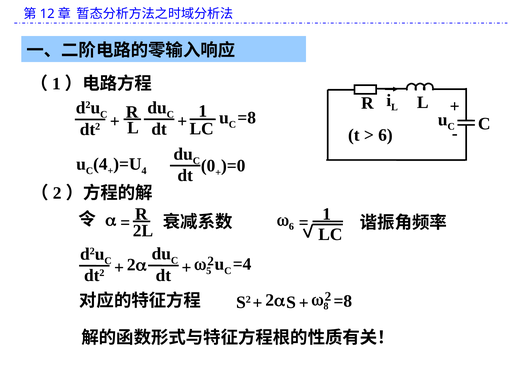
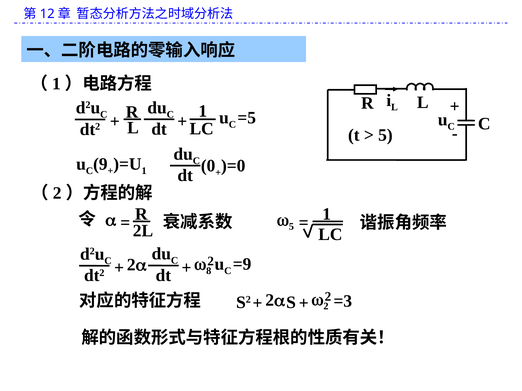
C =8: =8 -> =5
6 at (385, 135): 6 -> 5
C 4: 4 -> 9
4 at (144, 171): 4 -> 1
6 at (291, 227): 6 -> 5
5: 5 -> 8
=4: =4 -> =9
8 at (326, 307): 8 -> 2
=8 at (343, 301): =8 -> =3
